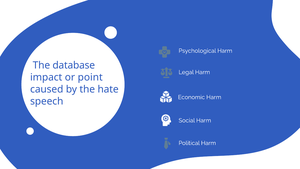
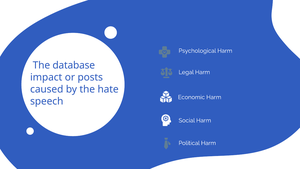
point: point -> posts
